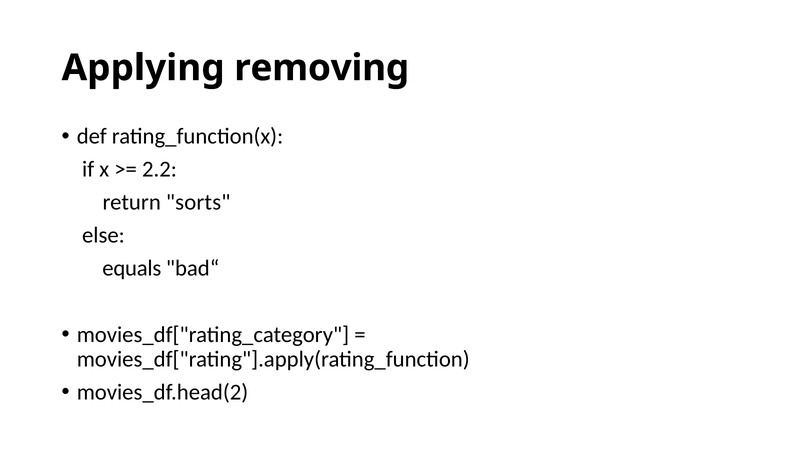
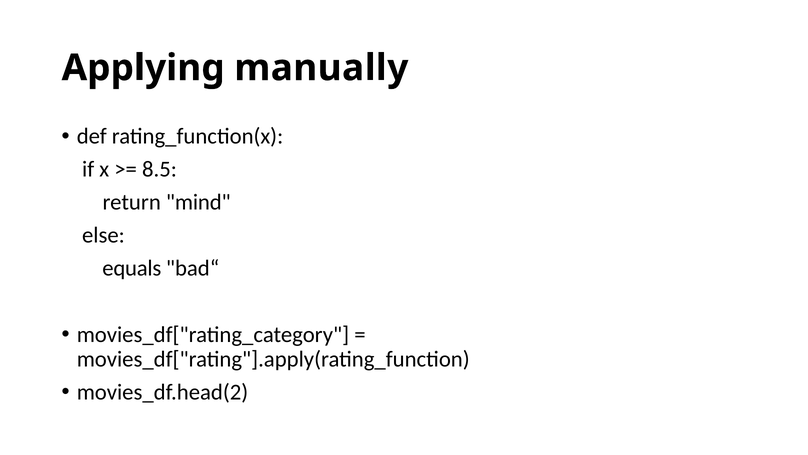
removing: removing -> manually
2.2: 2.2 -> 8.5
sorts: sorts -> mind
